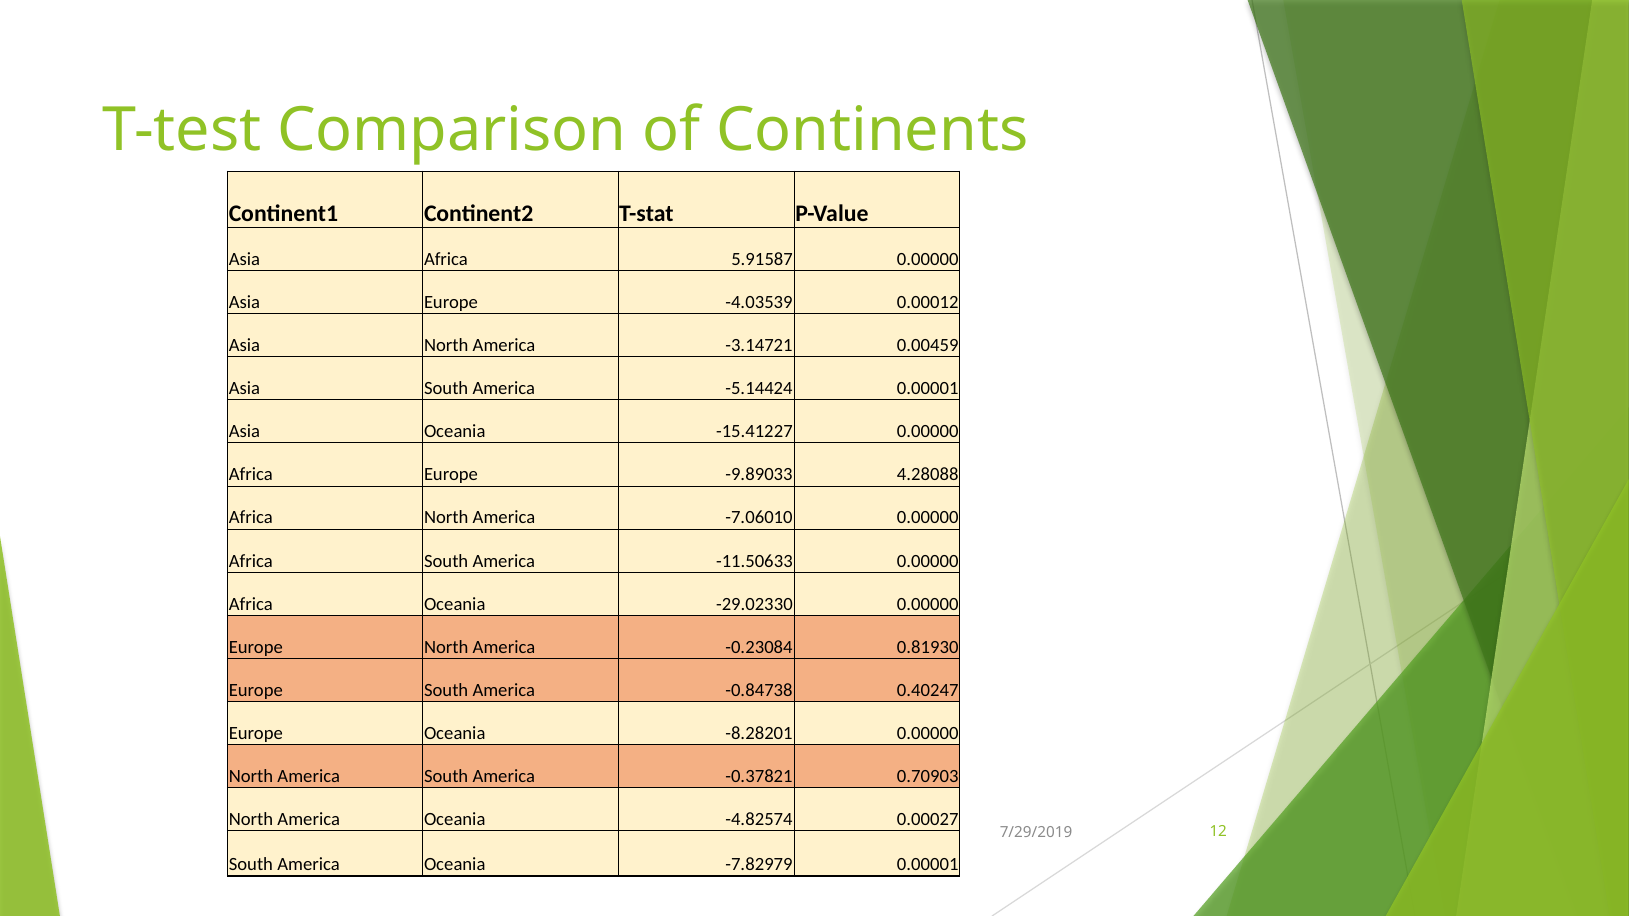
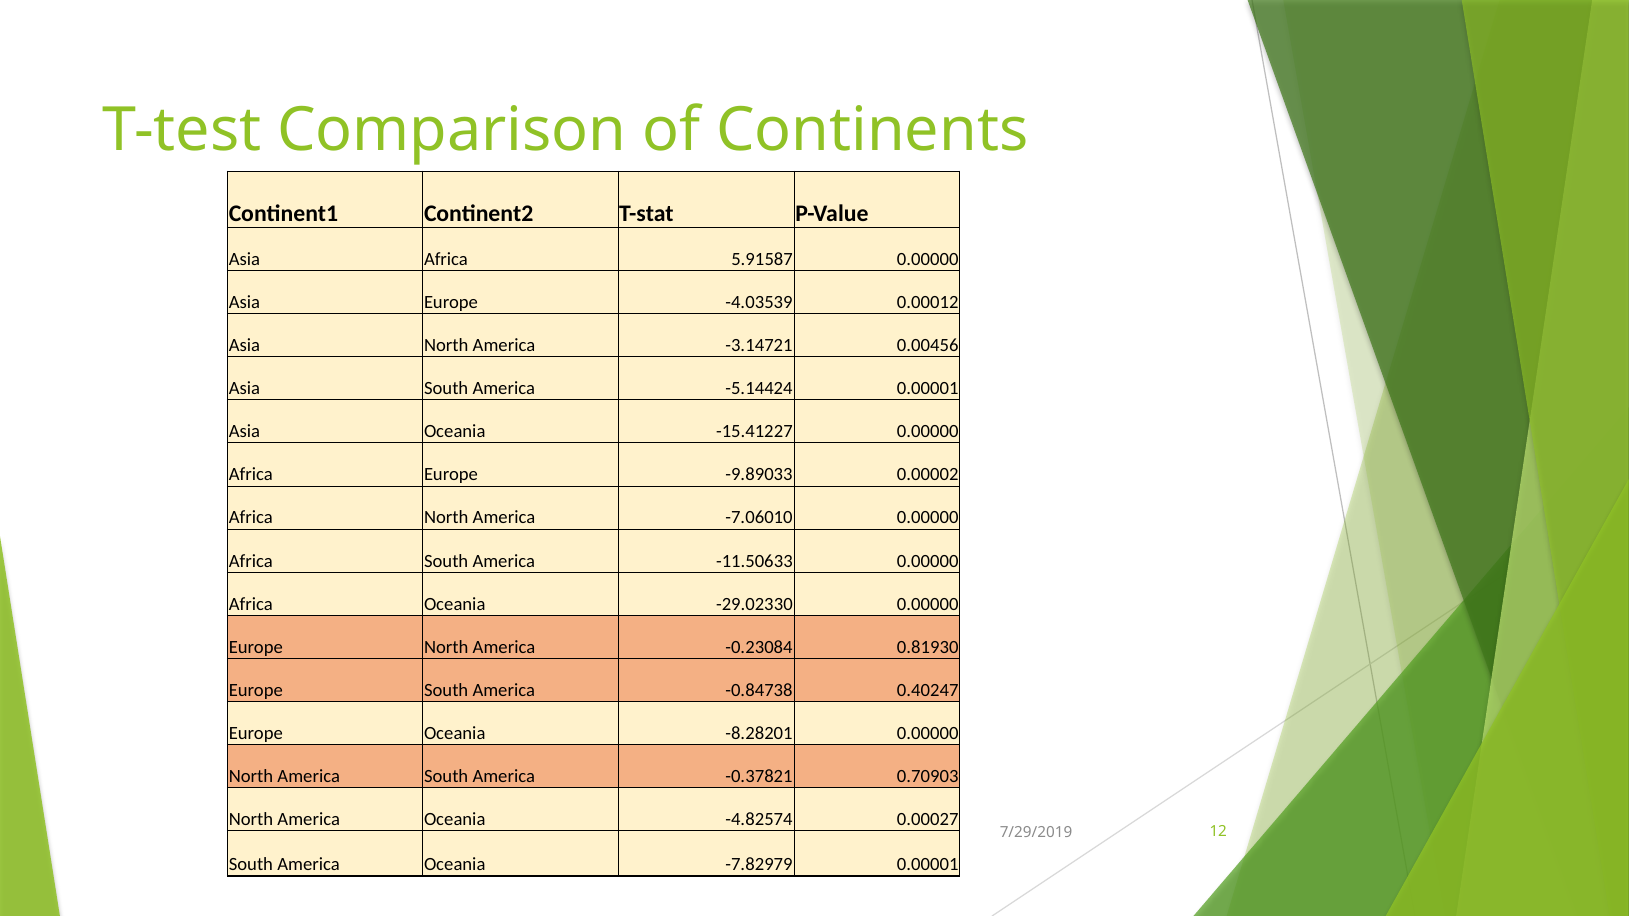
0.00459: 0.00459 -> 0.00456
4.28088: 4.28088 -> 0.00002
